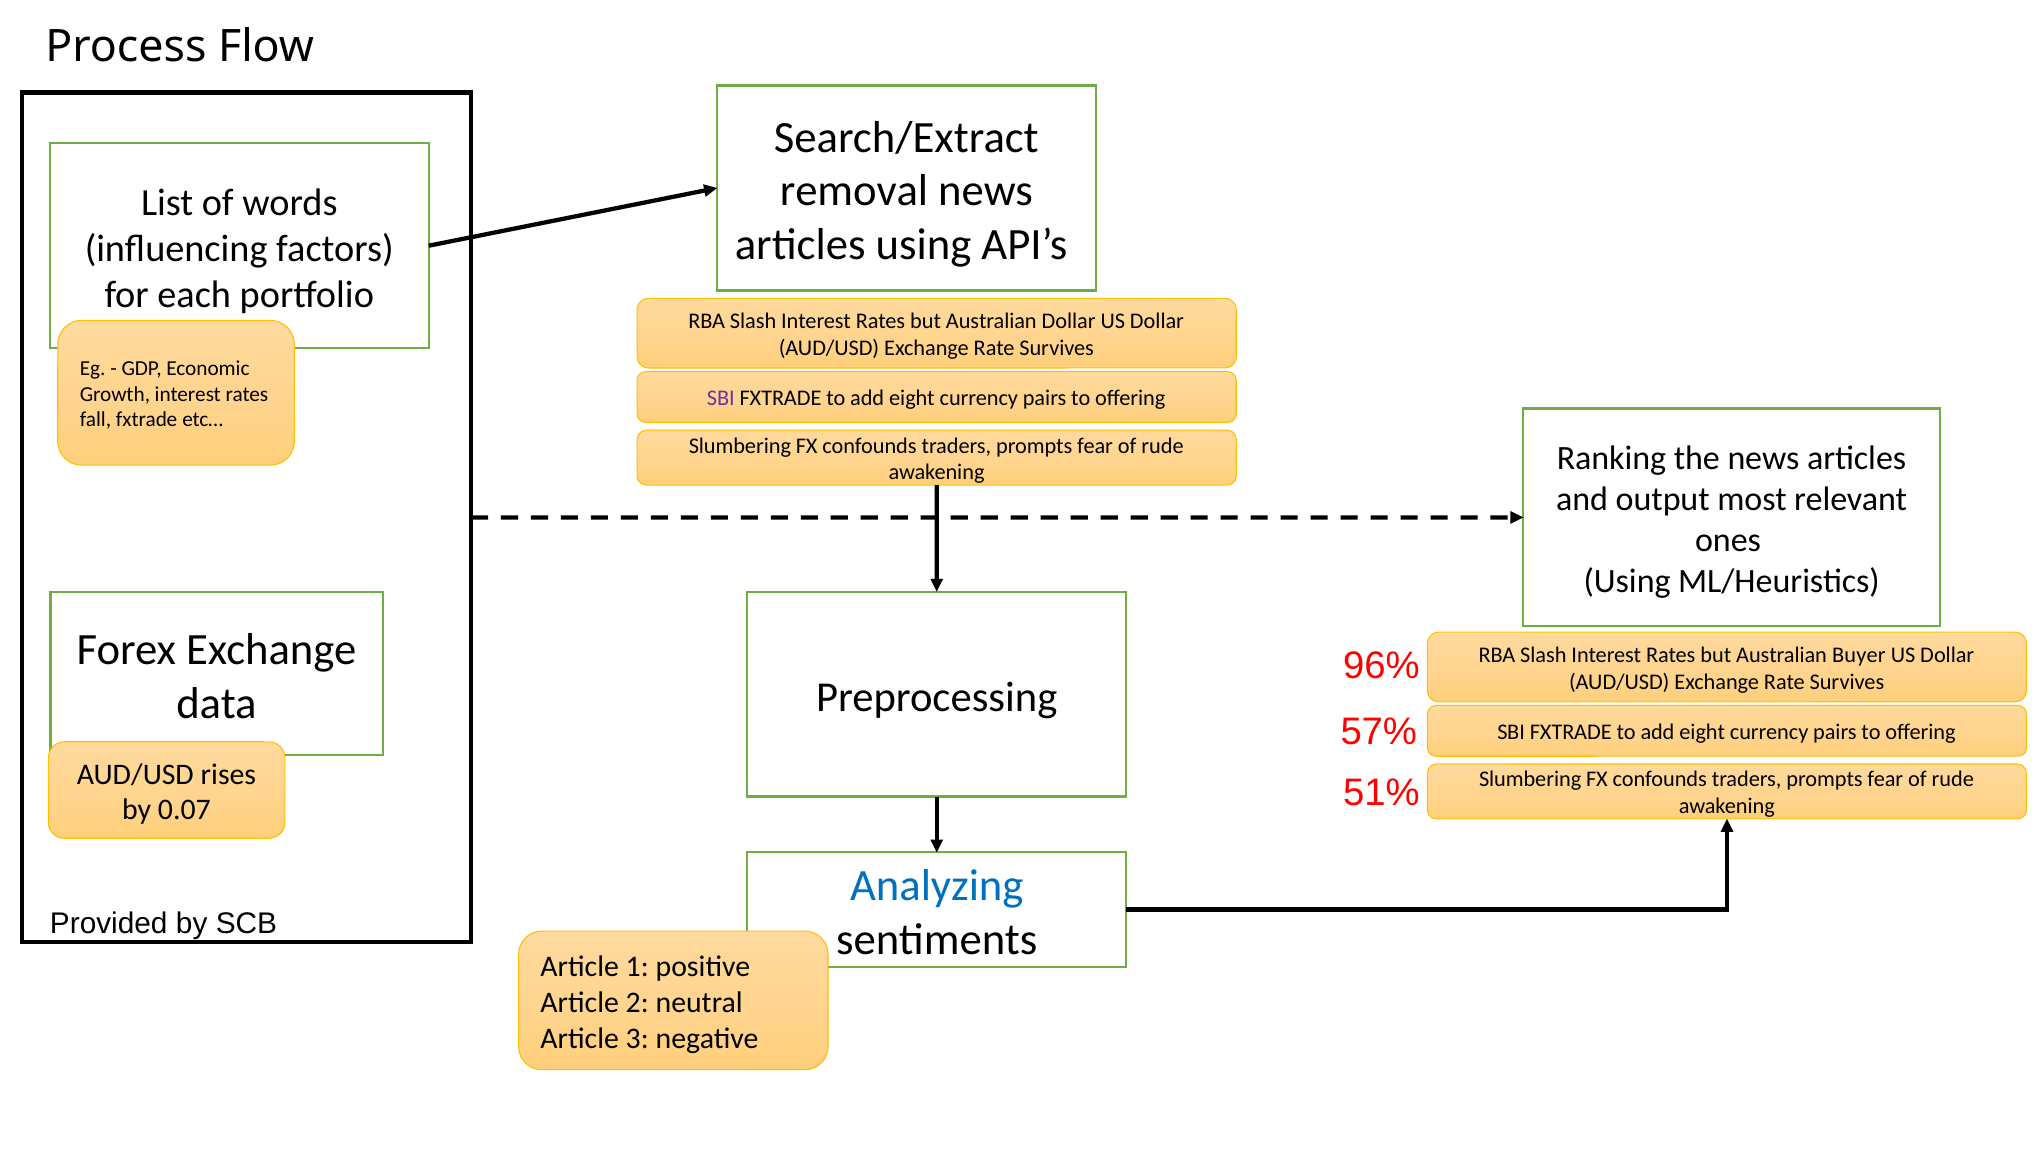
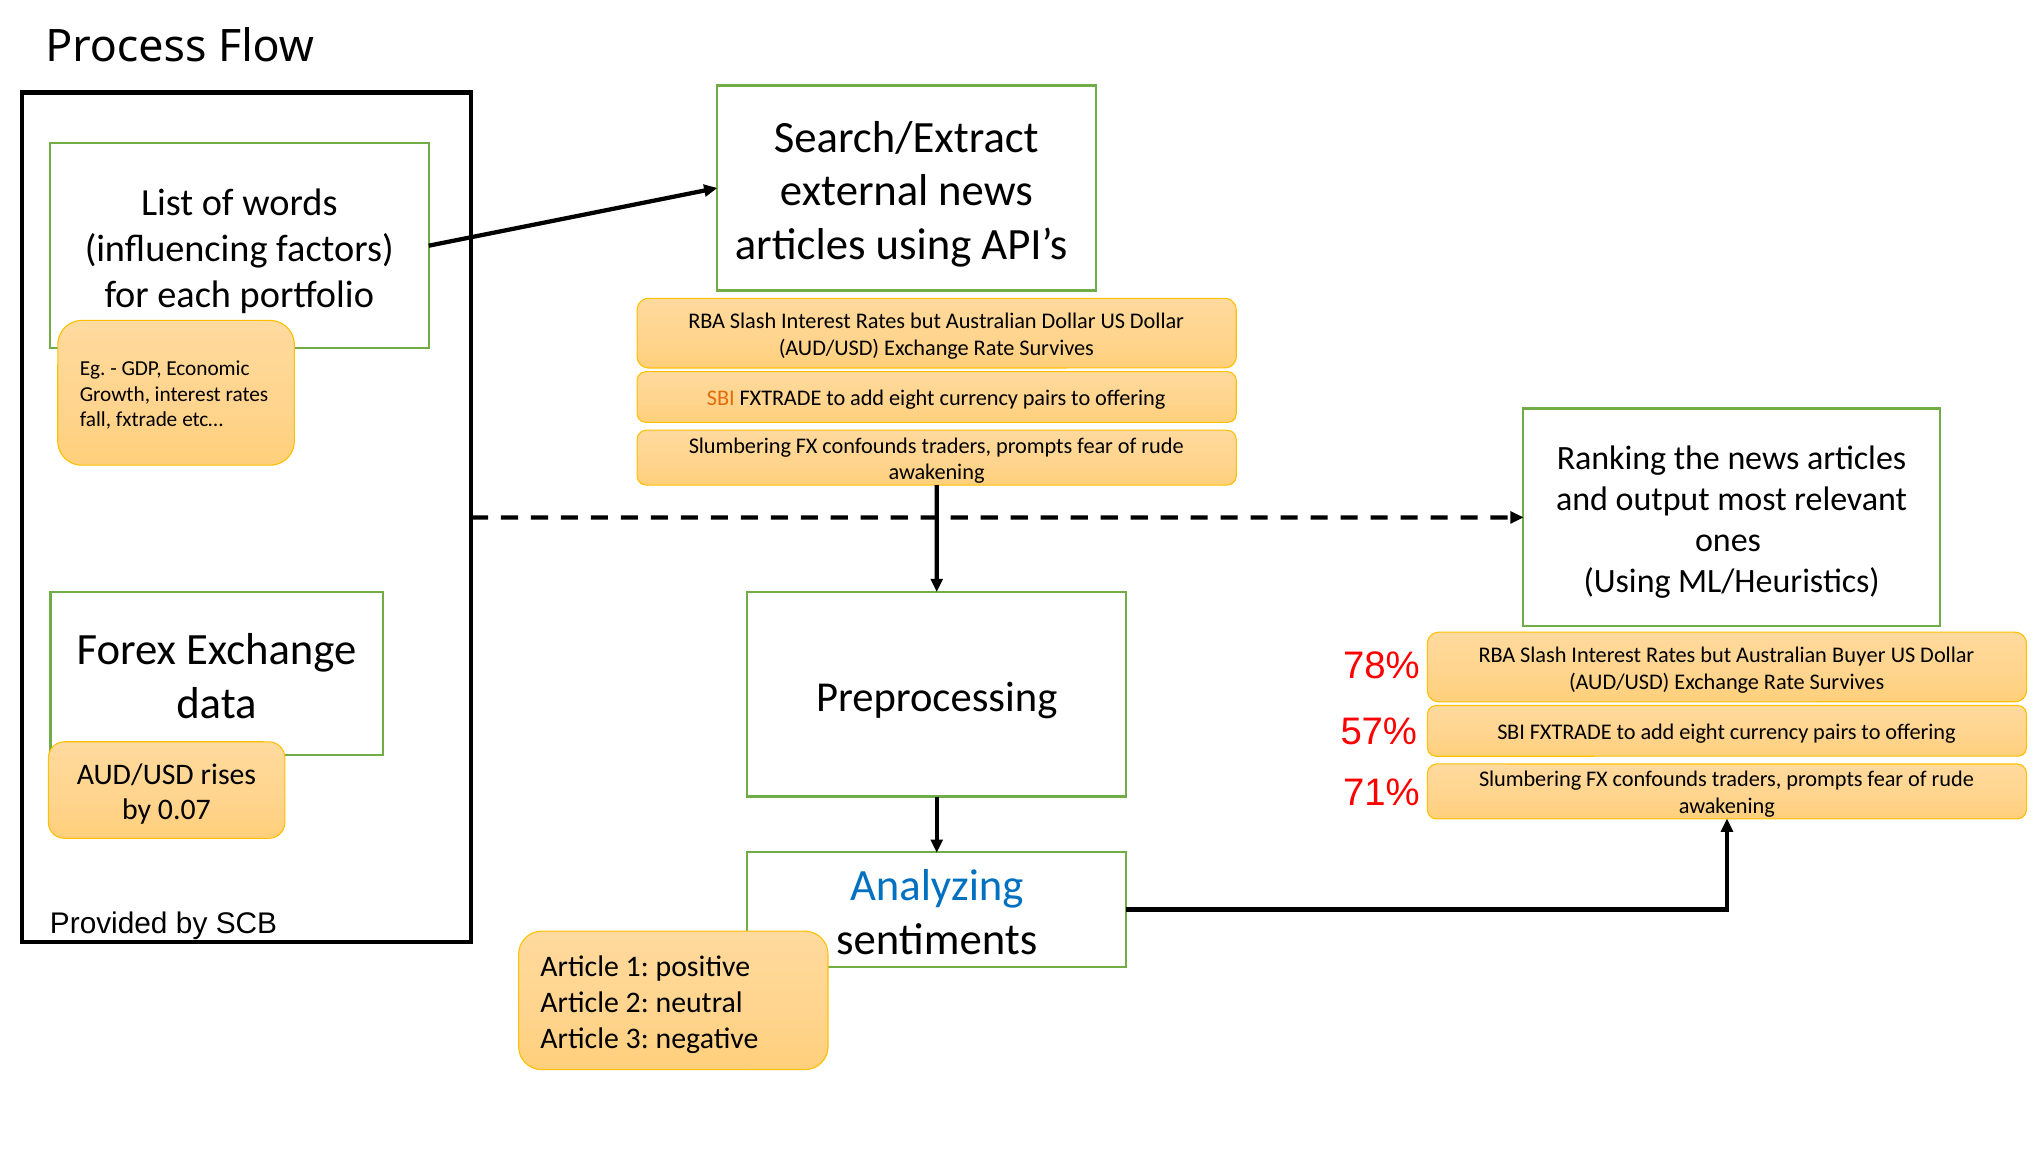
removal: removal -> external
SBI at (721, 398) colour: purple -> orange
96%: 96% -> 78%
51%: 51% -> 71%
